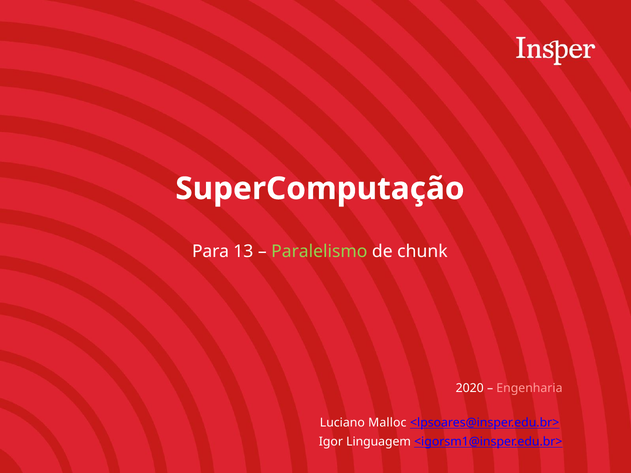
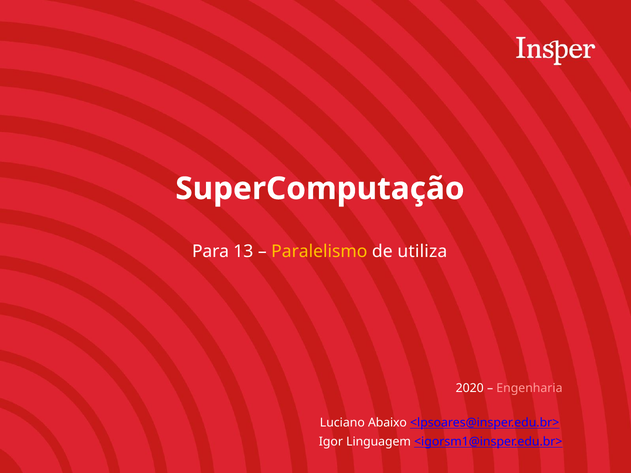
Paralelismo colour: light green -> yellow
chunk: chunk -> utiliza
Malloc: Malloc -> Abaixo
